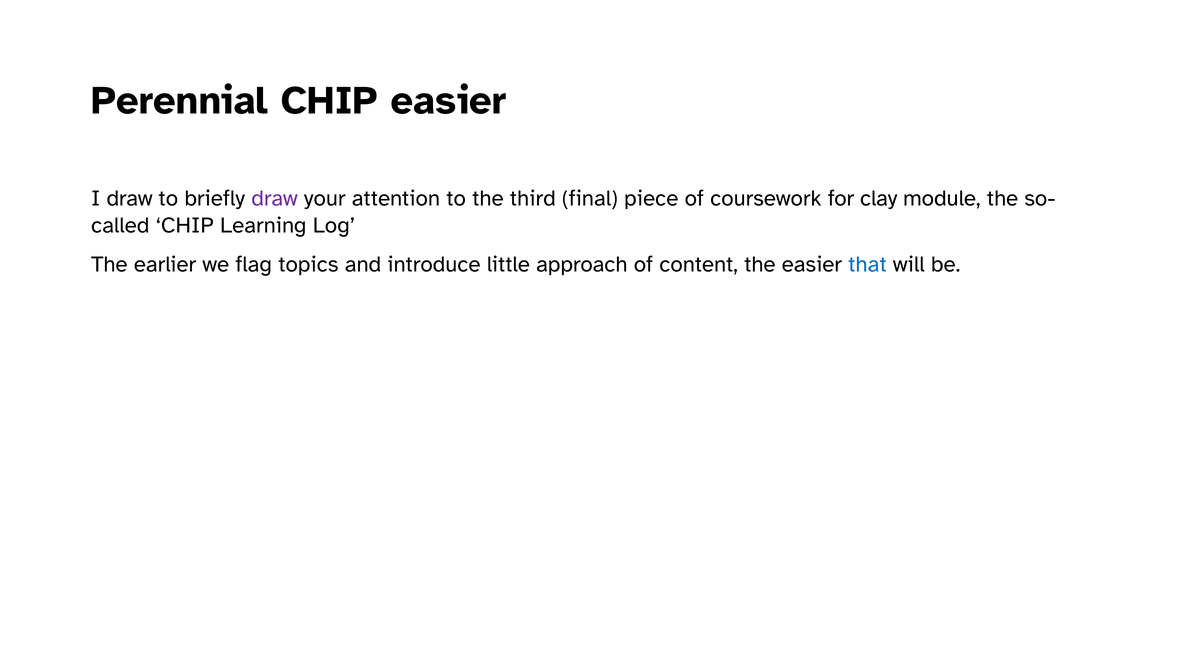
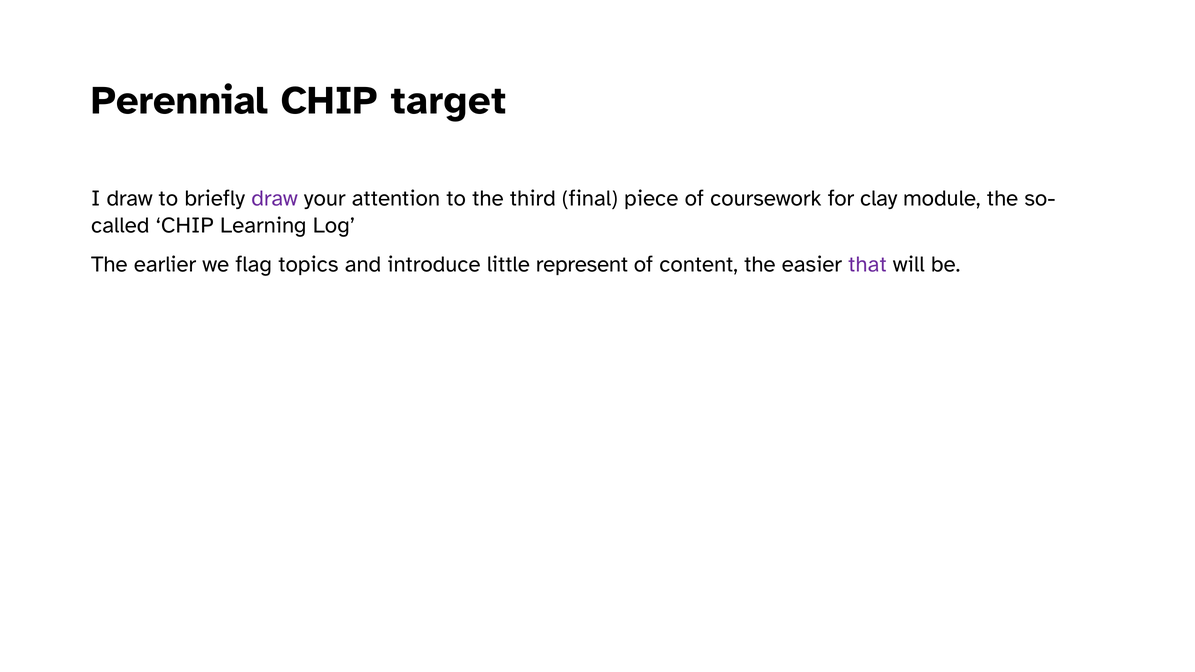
CHIP easier: easier -> target
approach: approach -> represent
that colour: blue -> purple
